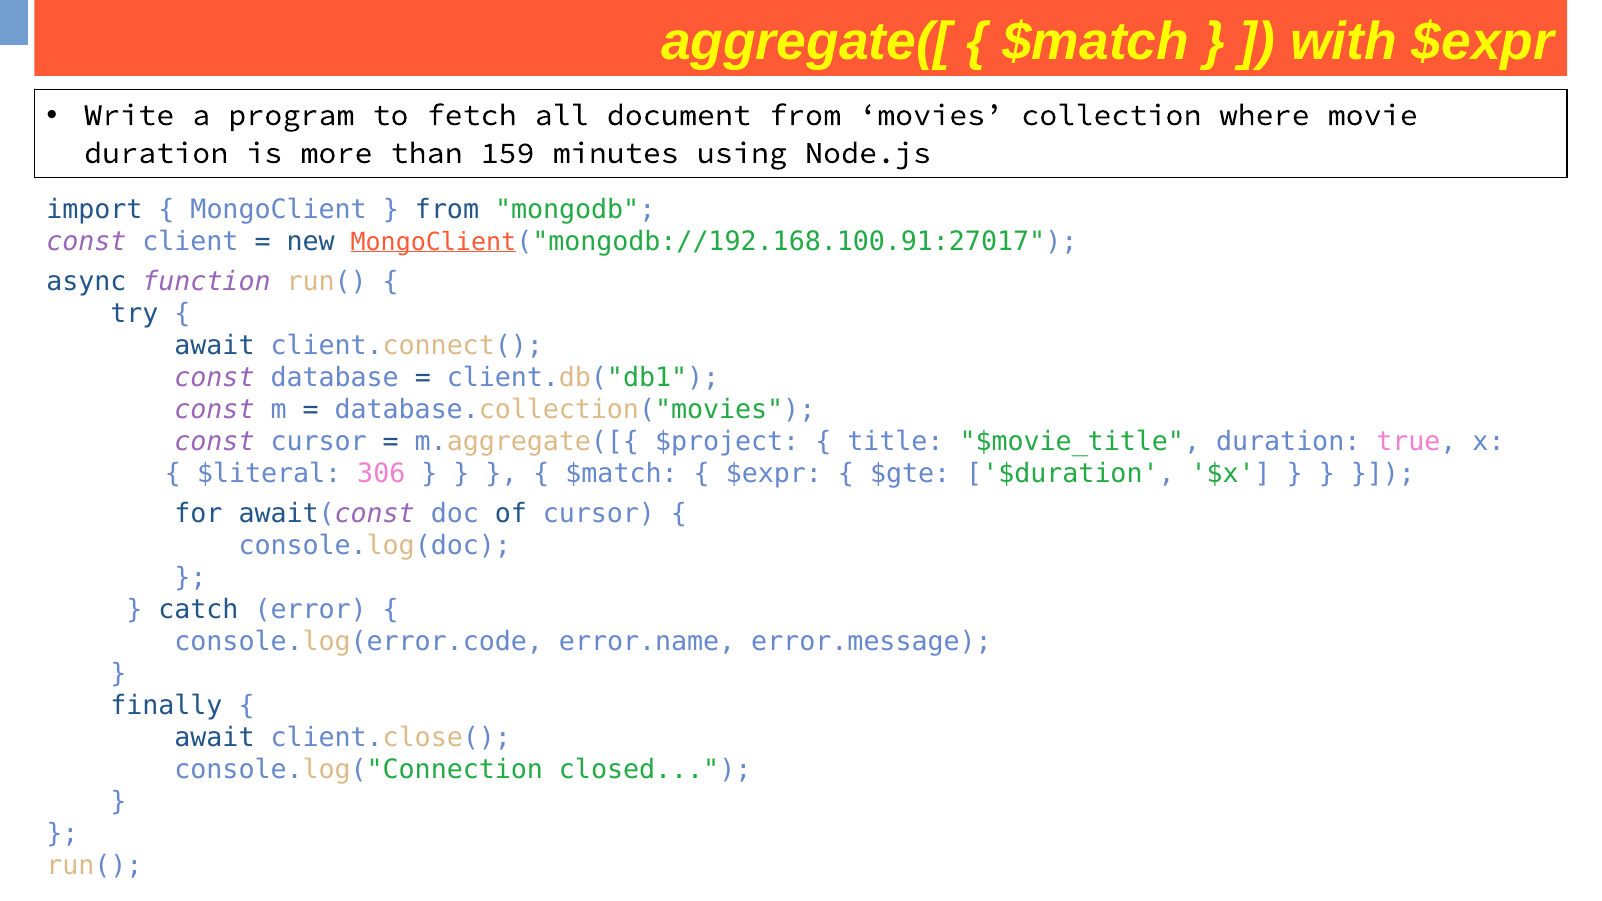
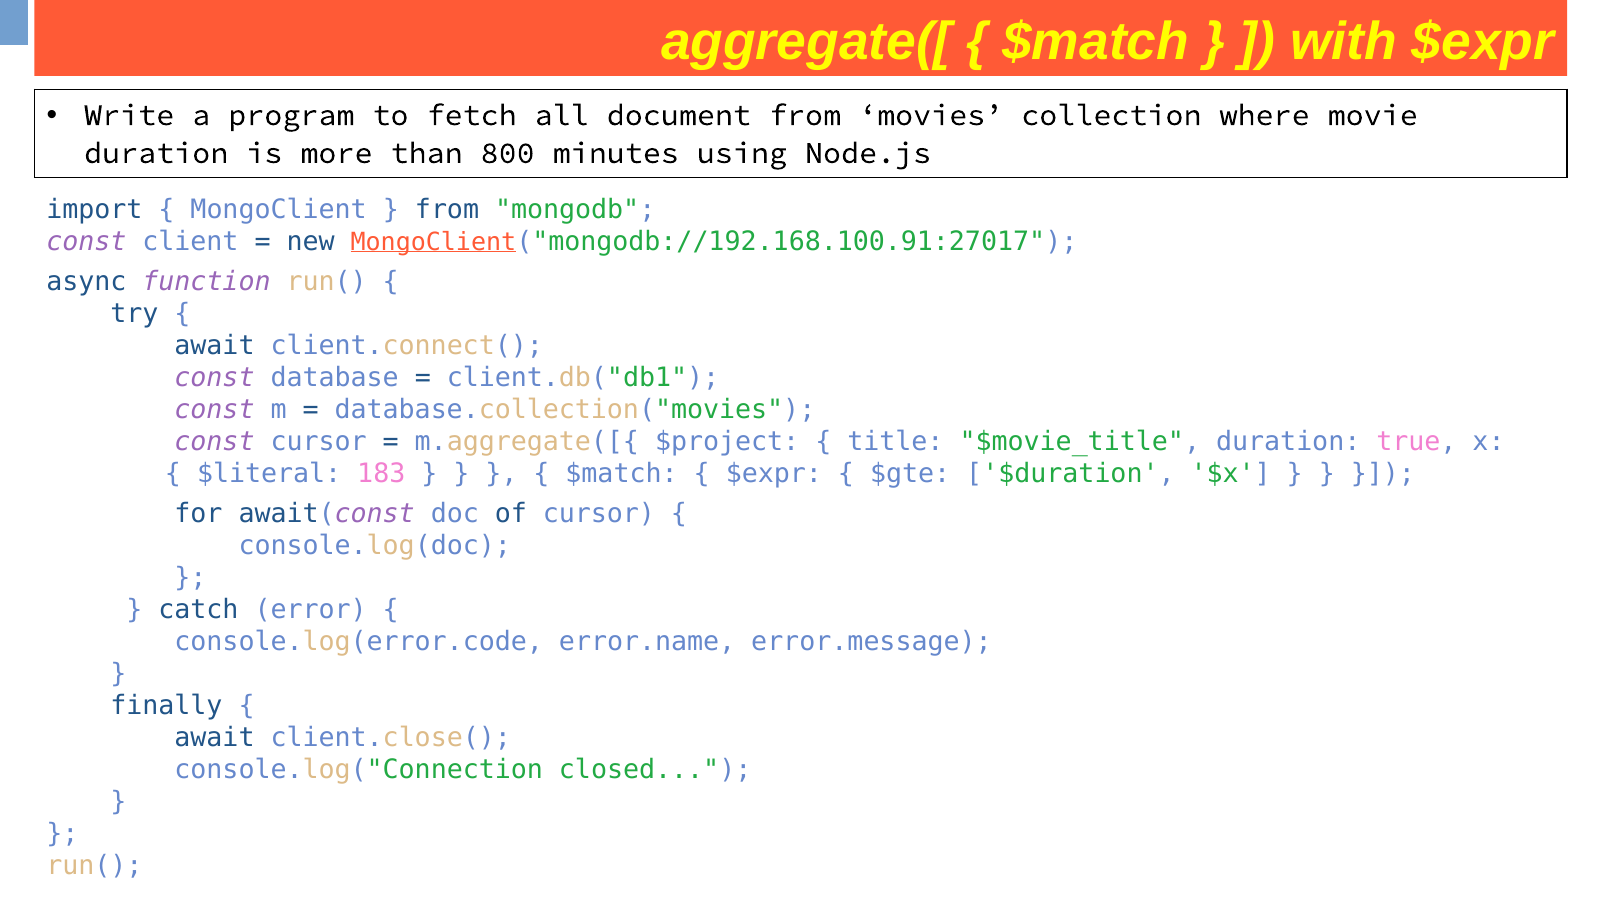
159: 159 -> 800
306: 306 -> 183
